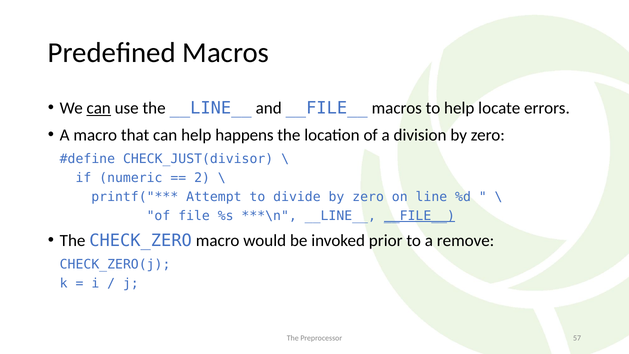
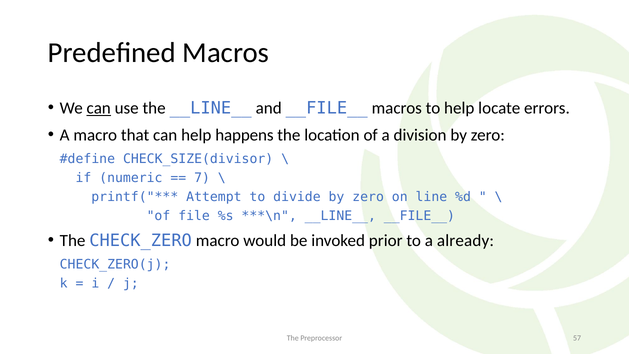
CHECK_JUST(divisor: CHECK_JUST(divisor -> CHECK_SIZE(divisor
2: 2 -> 7
__FILE__ at (419, 216) underline: present -> none
remove: remove -> already
